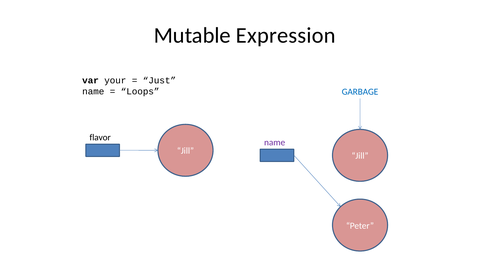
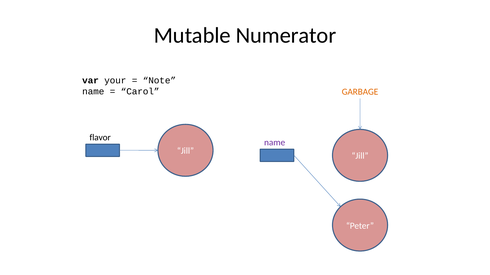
Expression: Expression -> Numerator
Just: Just -> Note
Loops: Loops -> Carol
GARBAGE colour: blue -> orange
